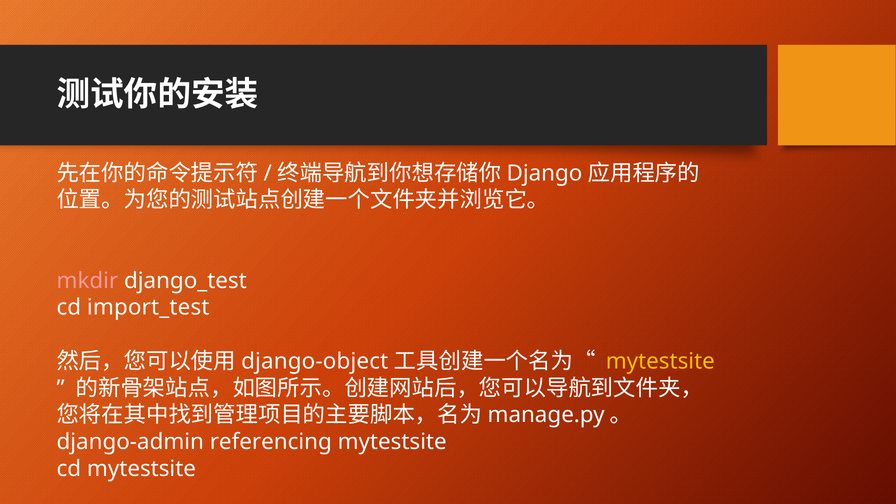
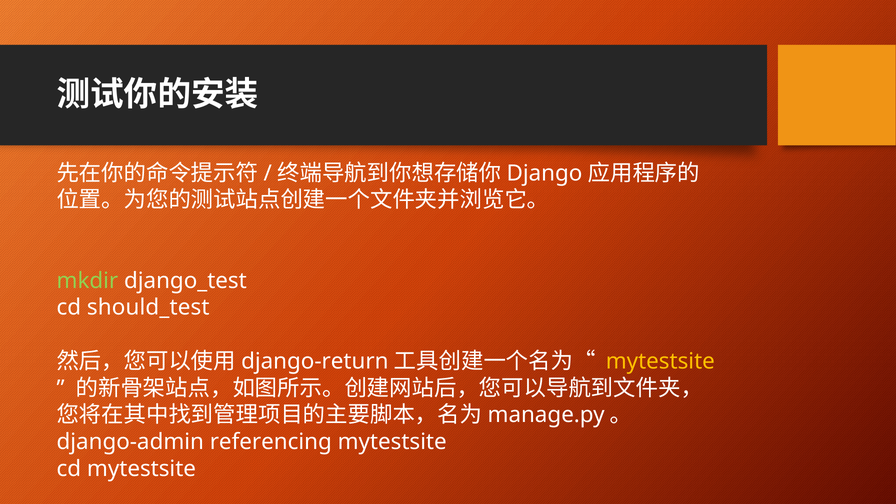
mkdir colour: pink -> light green
import_test: import_test -> should_test
django-object: django-object -> django-return
